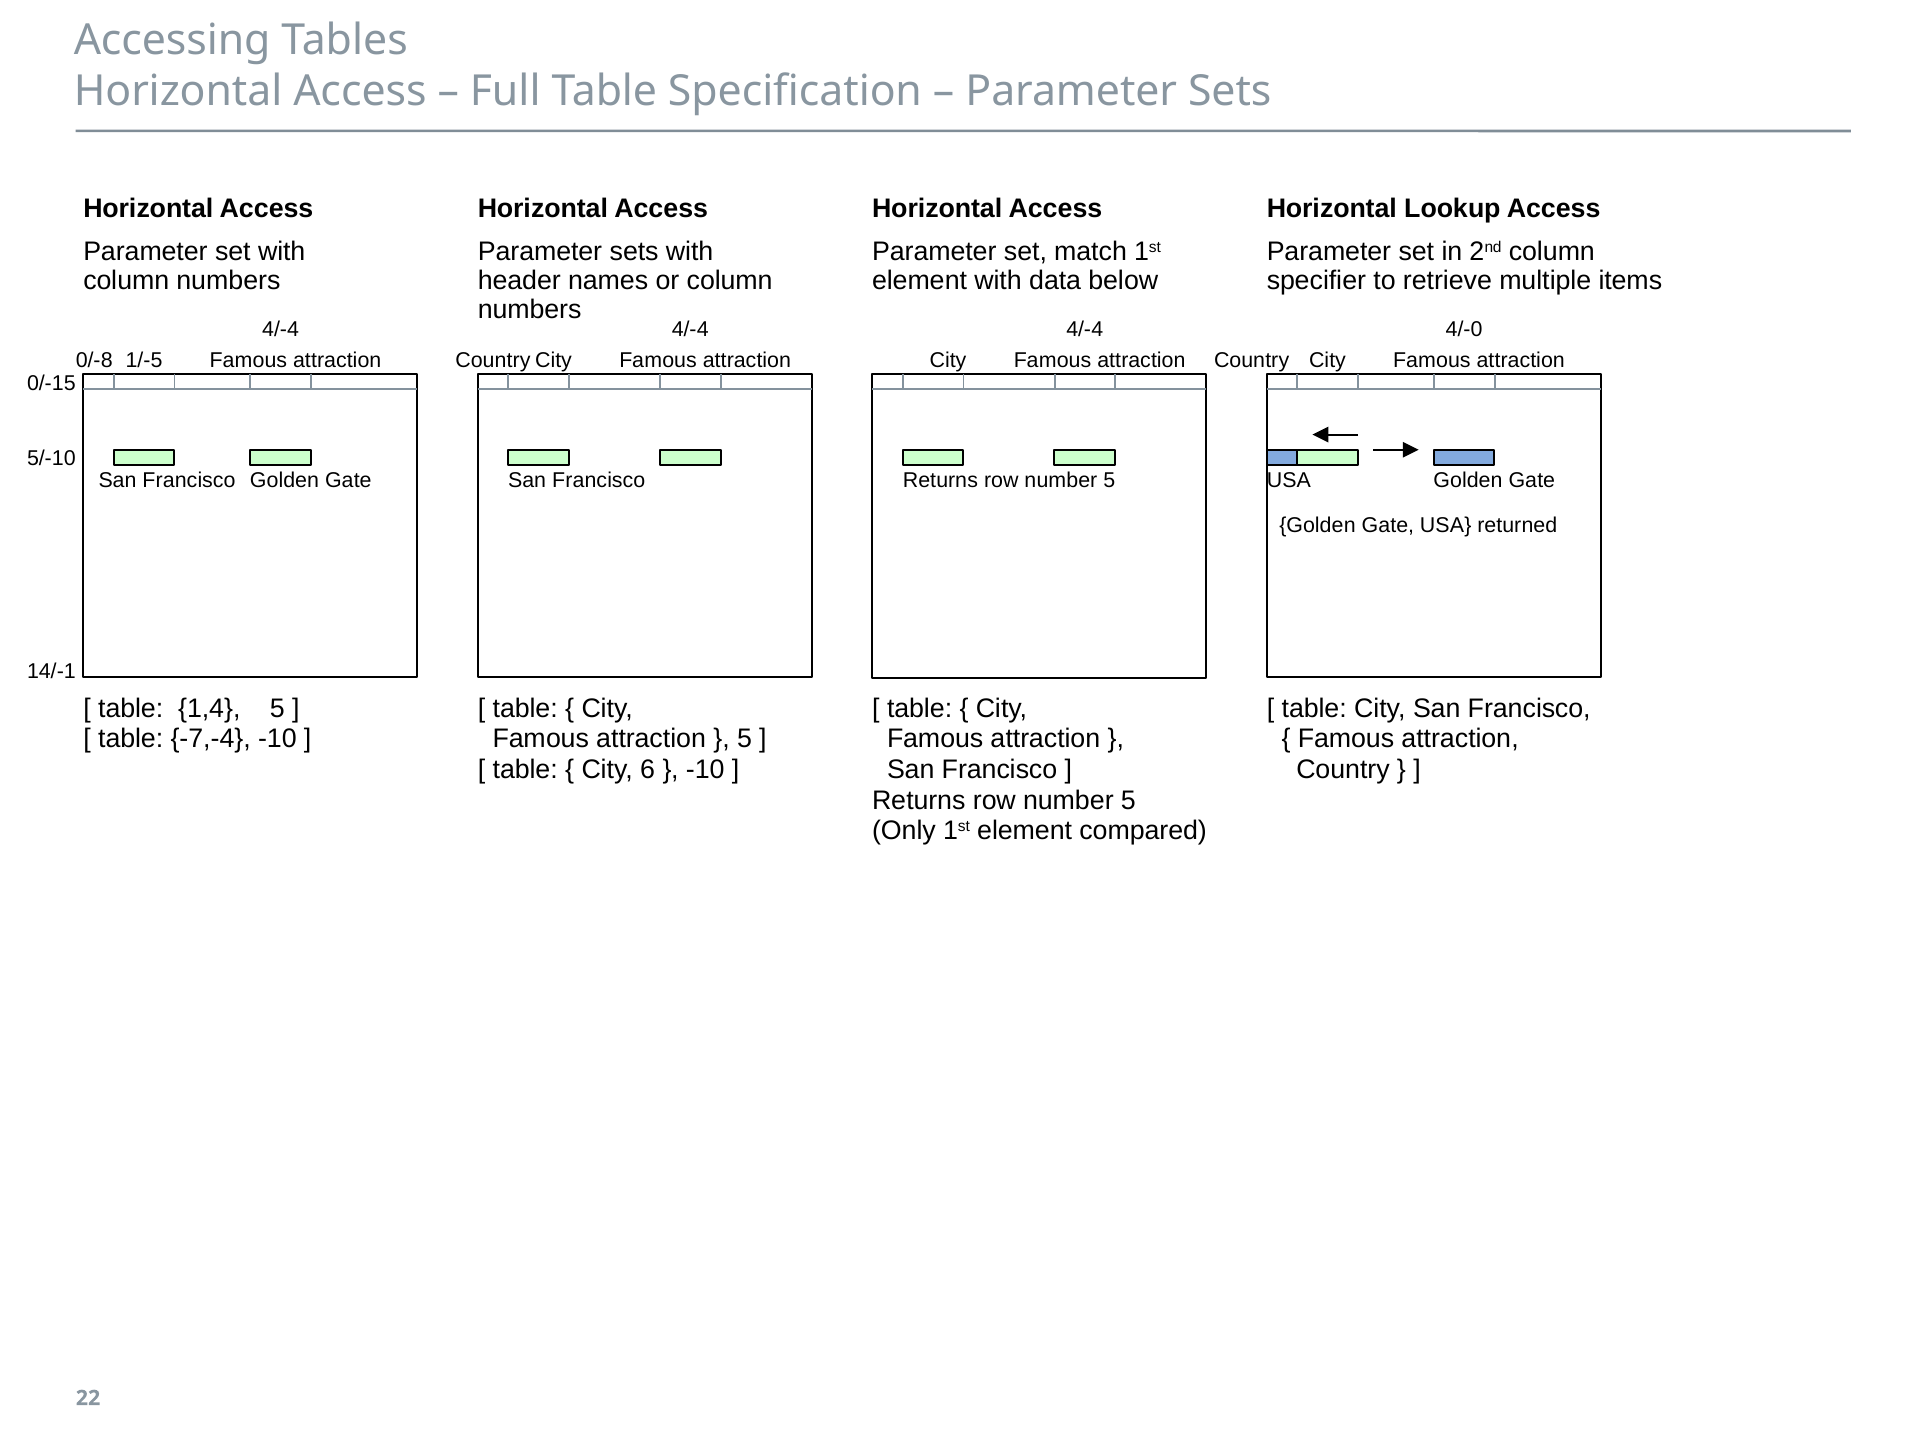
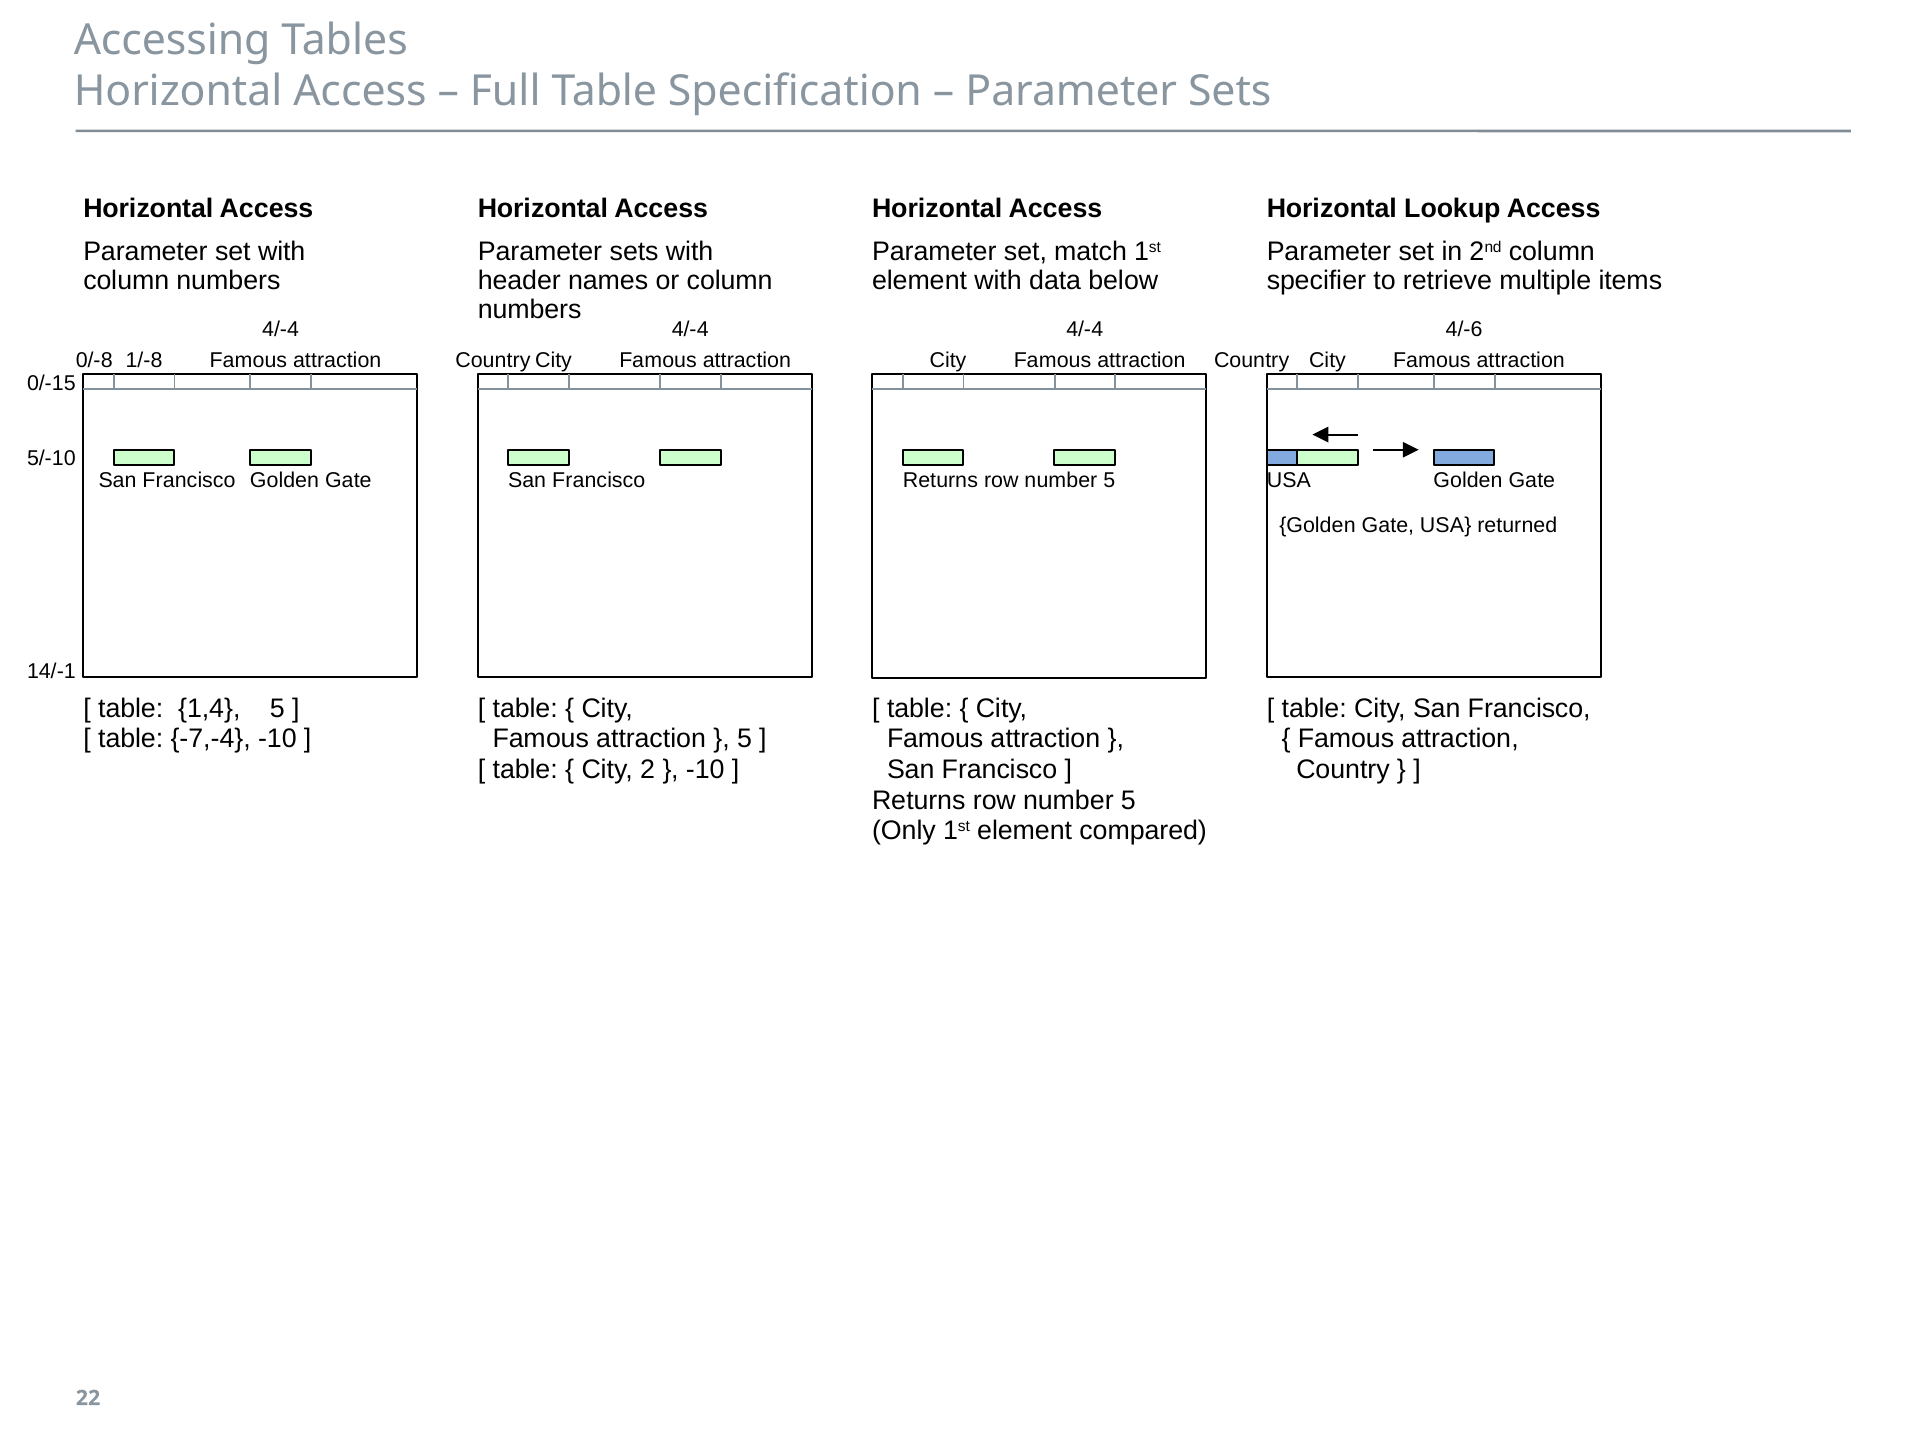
4/-0: 4/-0 -> 4/-6
1/-5: 1/-5 -> 1/-8
6: 6 -> 2
